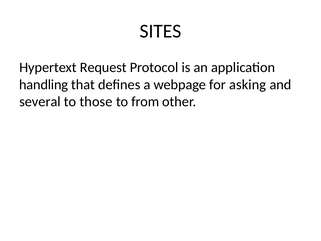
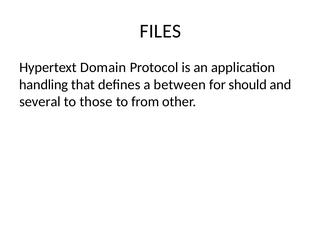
SITES: SITES -> FILES
Request: Request -> Domain
webpage: webpage -> between
asking: asking -> should
